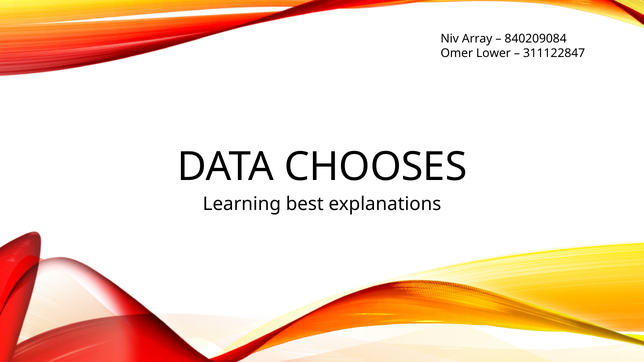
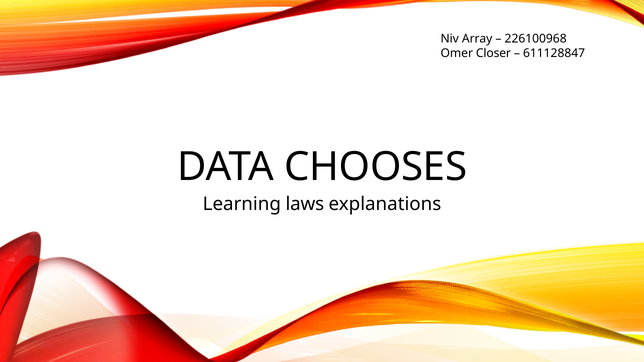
840209084: 840209084 -> 226100968
Lower: Lower -> Closer
311122847: 311122847 -> 611128847
best: best -> laws
